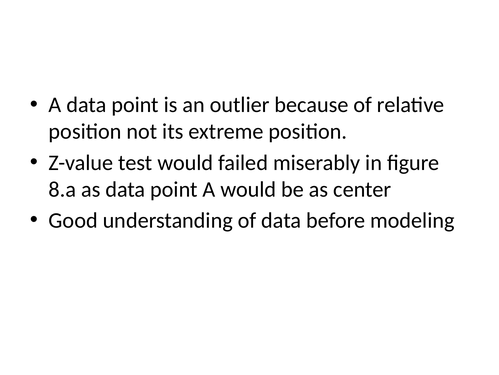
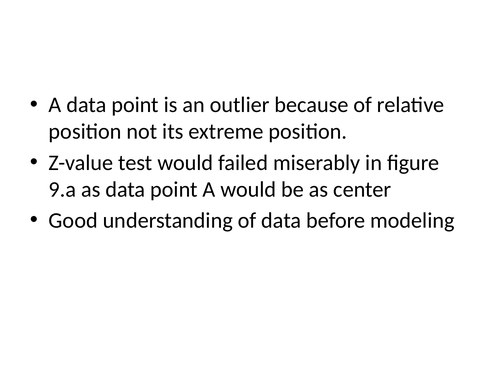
8.a: 8.a -> 9.a
